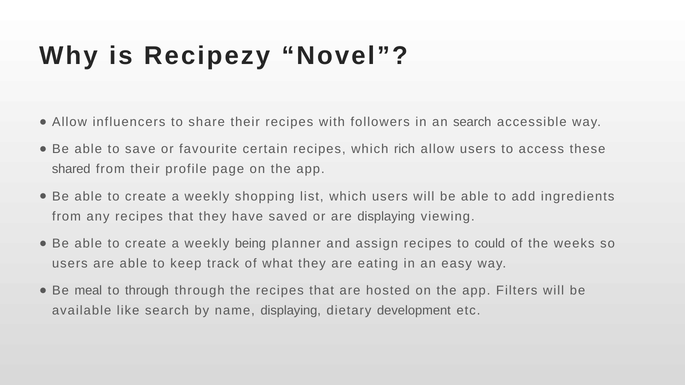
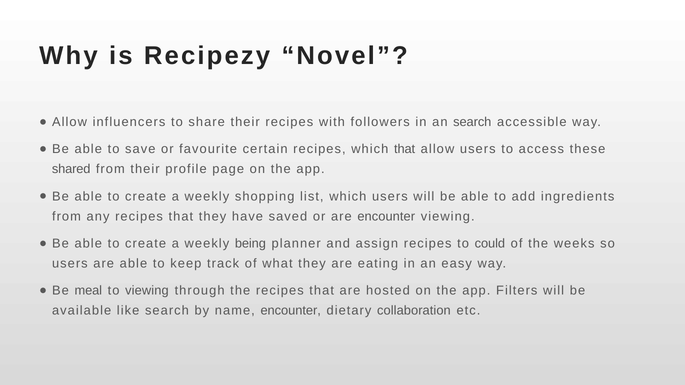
which rich: rich -> that
are displaying: displaying -> encounter
to through: through -> viewing
name displaying: displaying -> encounter
development: development -> collaboration
